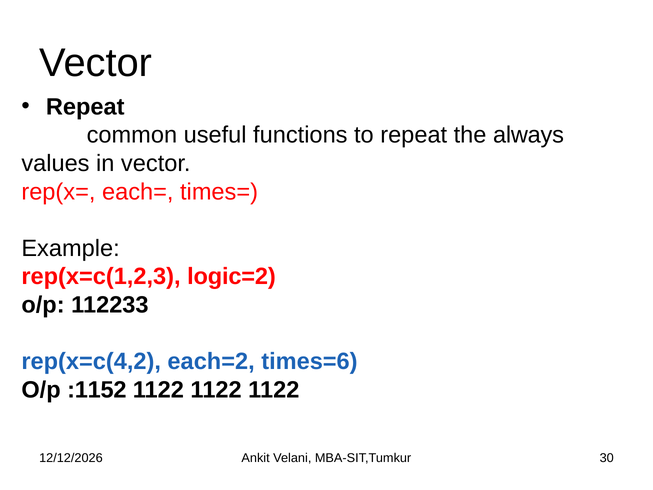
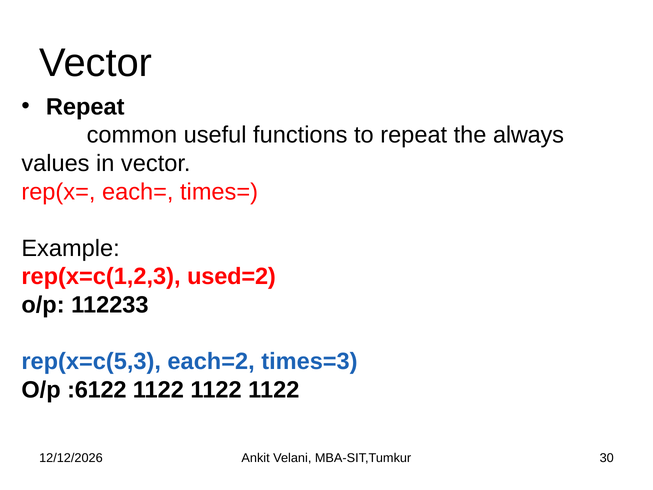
logic=2: logic=2 -> used=2
rep(x=c(4,2: rep(x=c(4,2 -> rep(x=c(5,3
times=6: times=6 -> times=3
:1152: :1152 -> :6122
